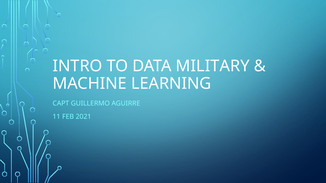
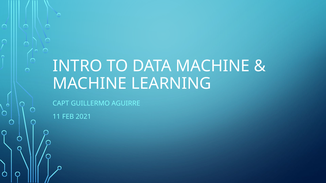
DATA MILITARY: MILITARY -> MACHINE
